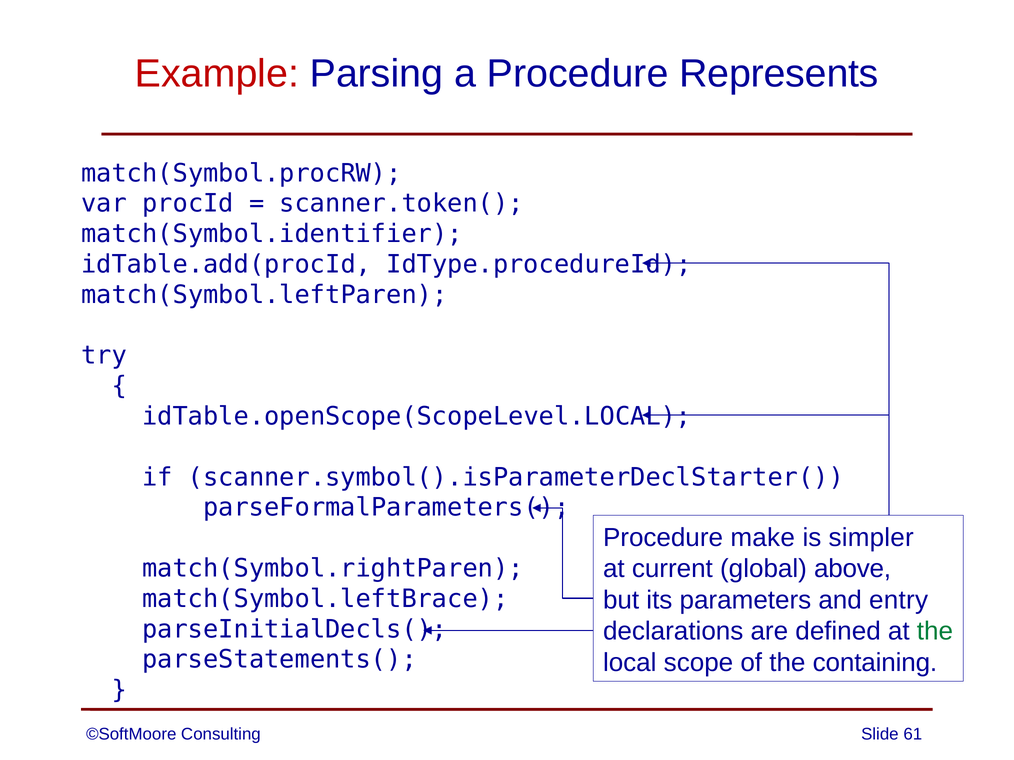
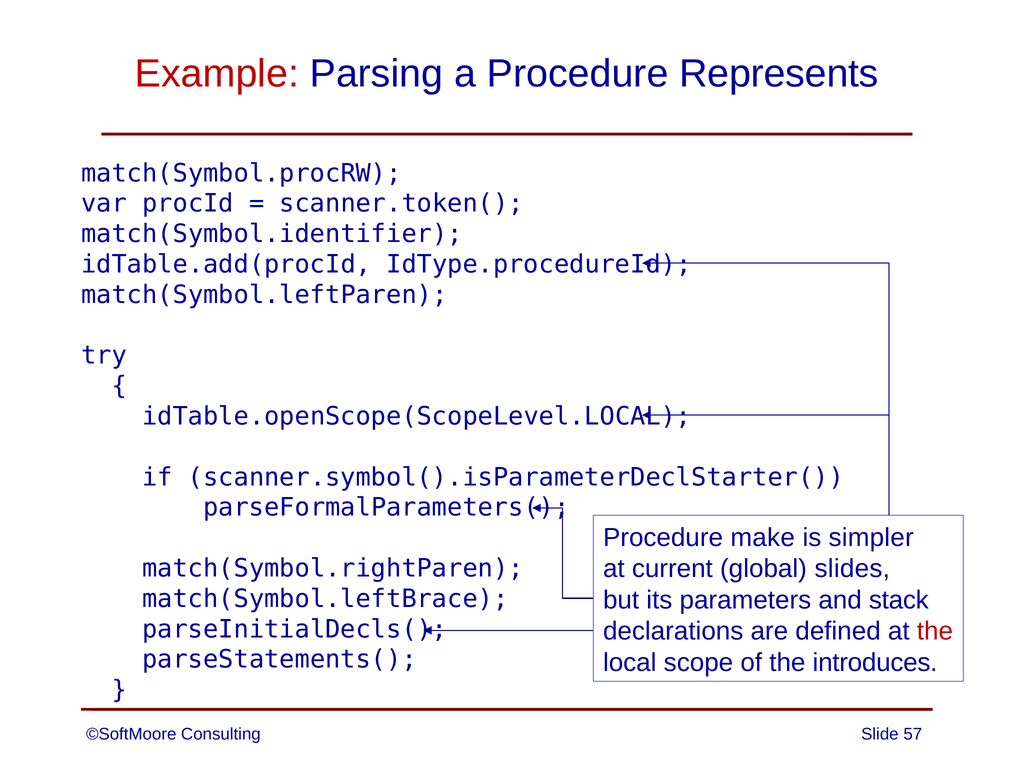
above: above -> slides
entry: entry -> stack
the at (935, 632) colour: green -> red
containing: containing -> introduces
61: 61 -> 57
